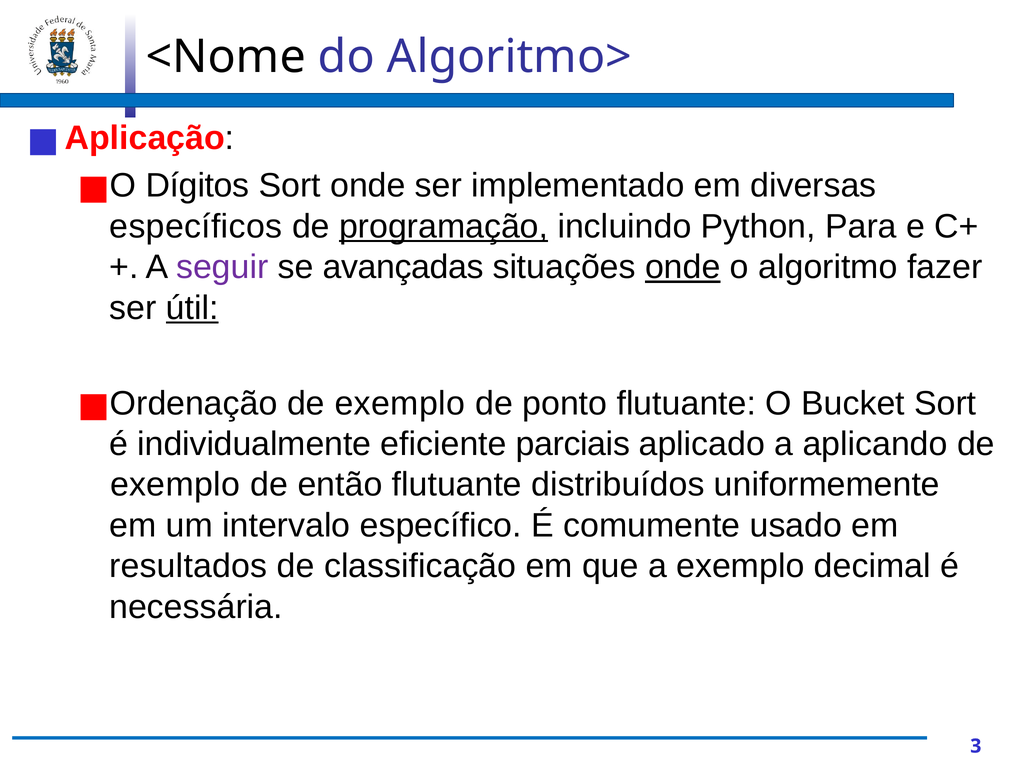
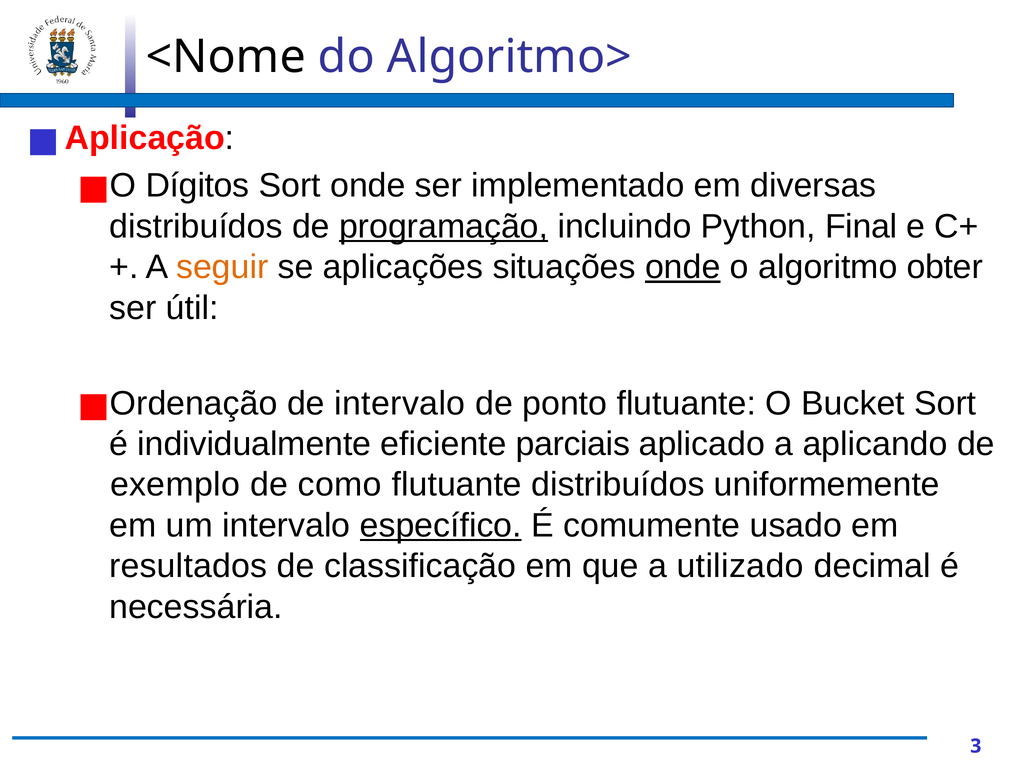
específicos at (196, 226): específicos -> distribuídos
Para: Para -> Final
seguir colour: purple -> orange
avançadas: avançadas -> aplicações
fazer: fazer -> obter
útil underline: present -> none
exemplo at (400, 403): exemplo -> intervalo
então: então -> como
específico underline: none -> present
a exemplo: exemplo -> utilizado
